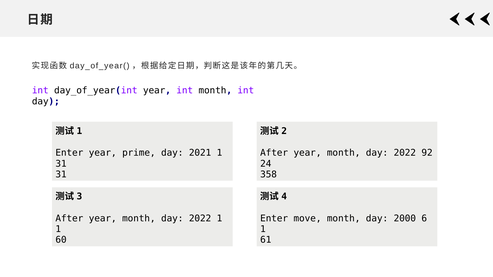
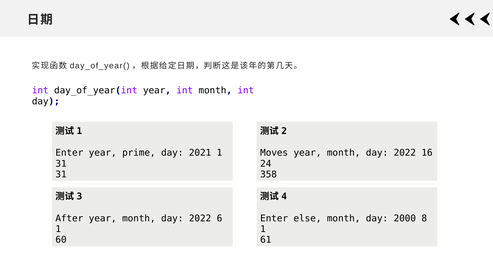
After at (274, 153): After -> Moves
92: 92 -> 16
2022 1: 1 -> 6
move: move -> else
6: 6 -> 8
